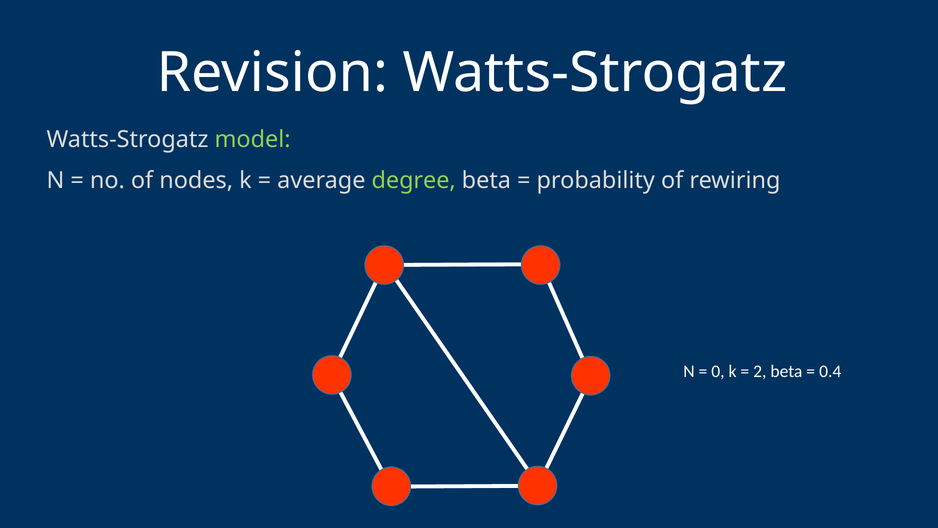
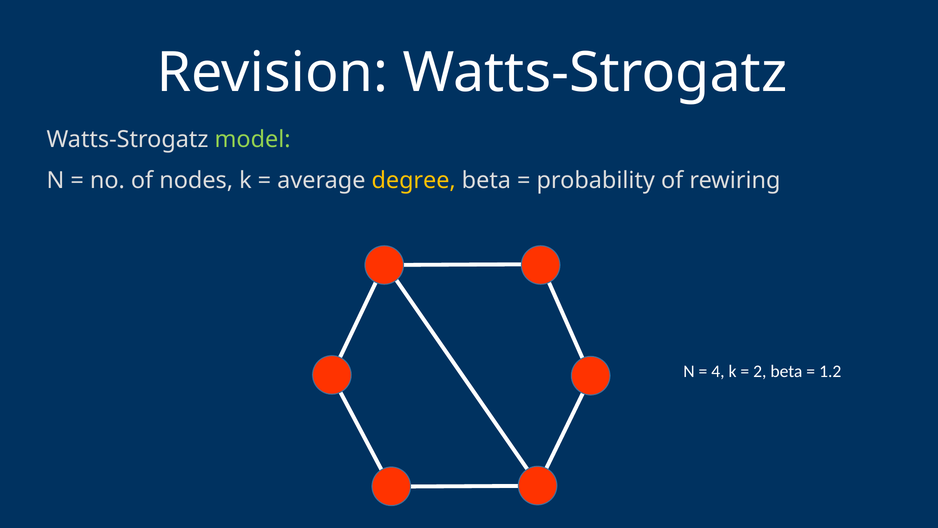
degree colour: light green -> yellow
0: 0 -> 4
0.4: 0.4 -> 1.2
